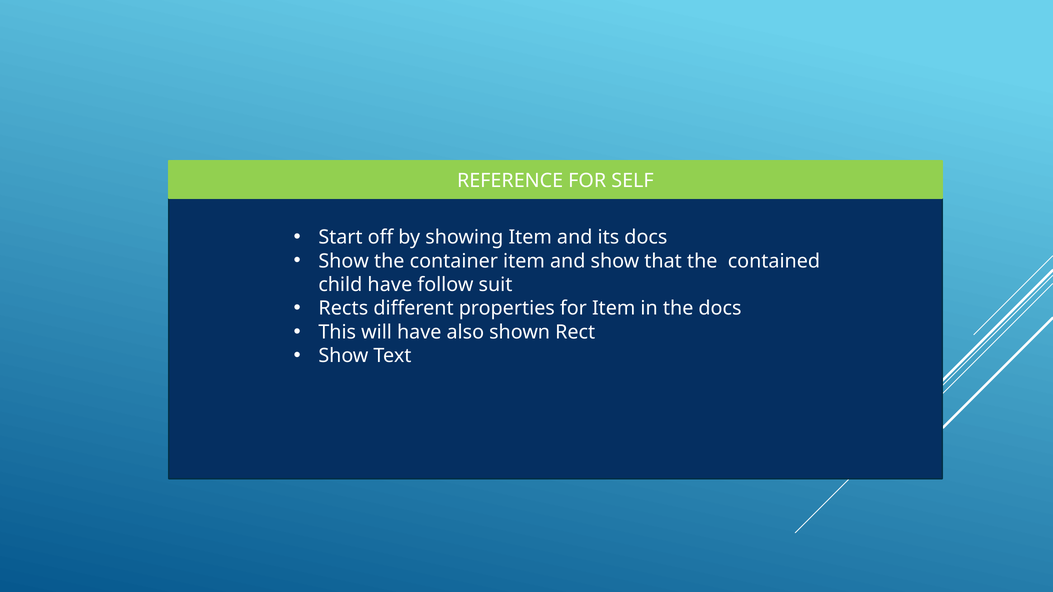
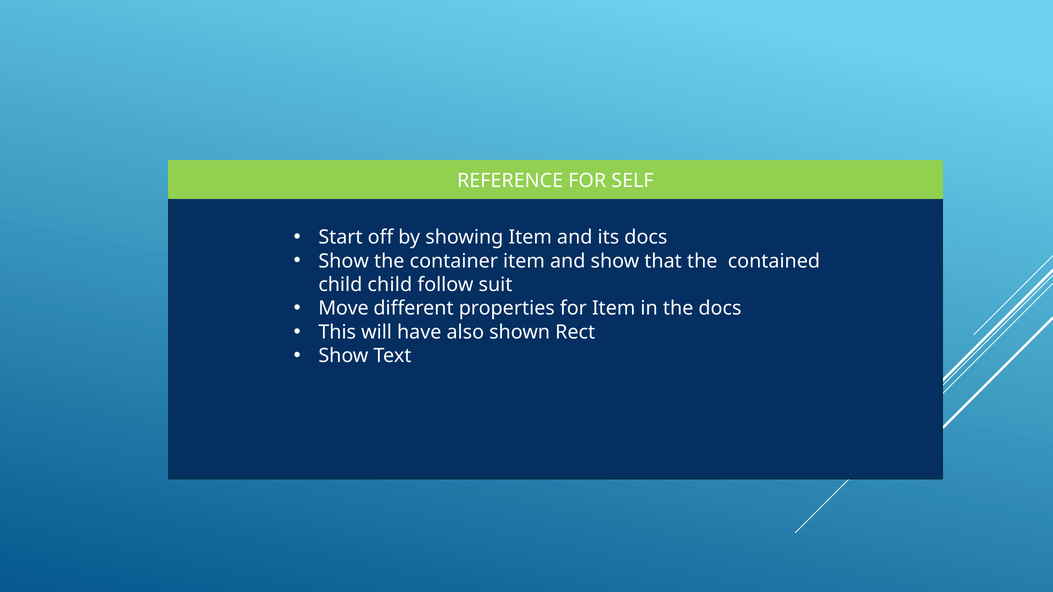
child have: have -> child
Rects: Rects -> Move
